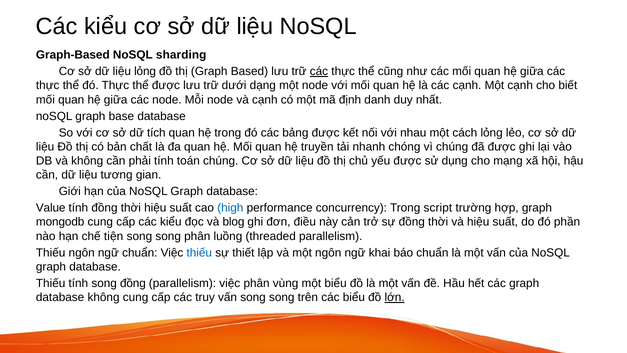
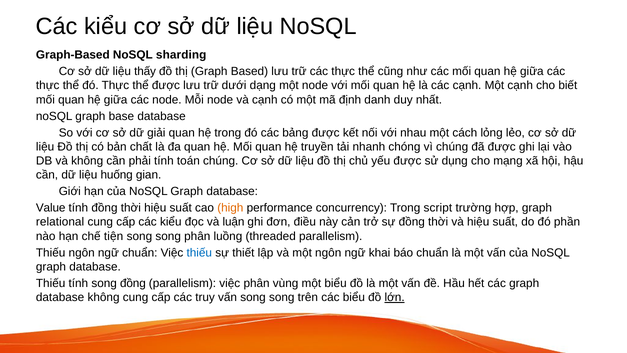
liệu lỏng: lỏng -> thấy
các at (319, 71) underline: present -> none
tích: tích -> giải
tương: tương -> huống
high colour: blue -> orange
mongodb: mongodb -> relational
blog: blog -> luận
